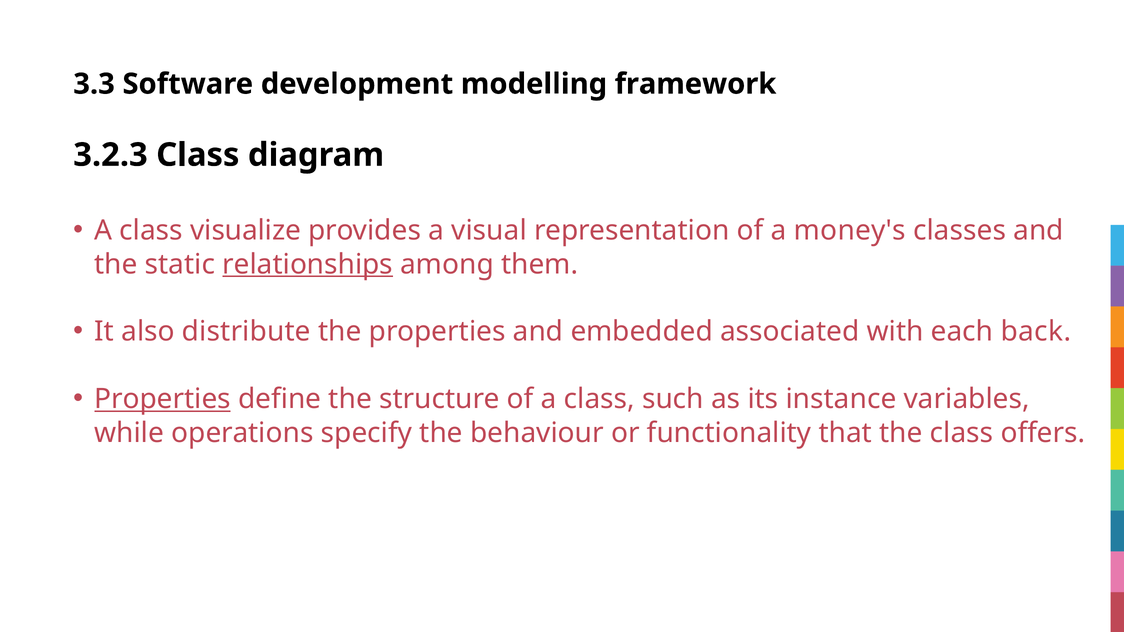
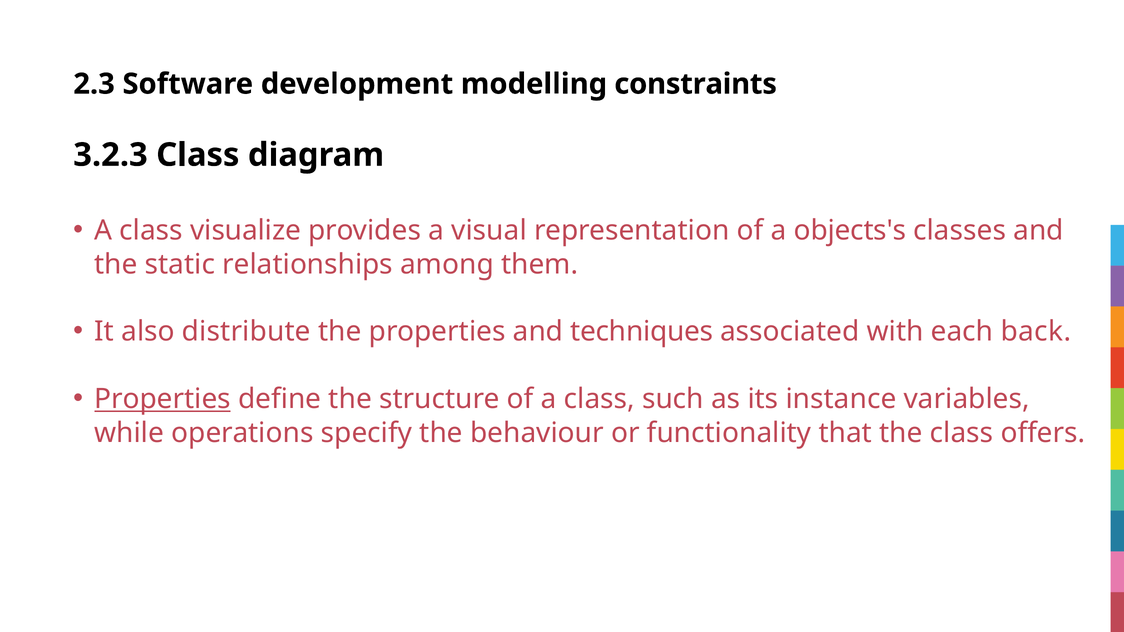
3.3: 3.3 -> 2.3
framework: framework -> constraints
money's: money's -> objects's
relationships underline: present -> none
embedded: embedded -> techniques
